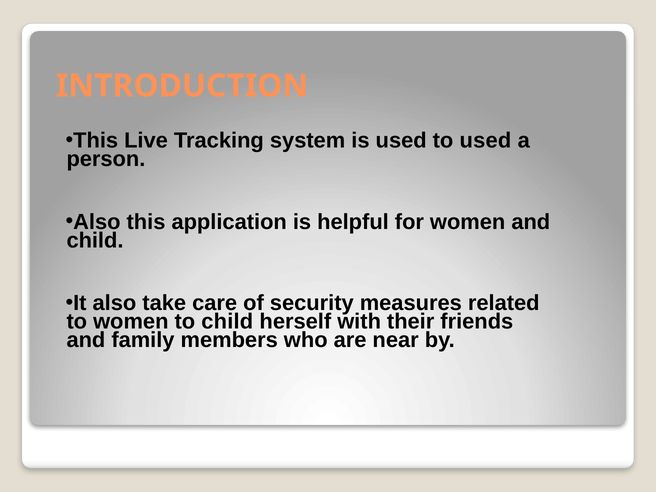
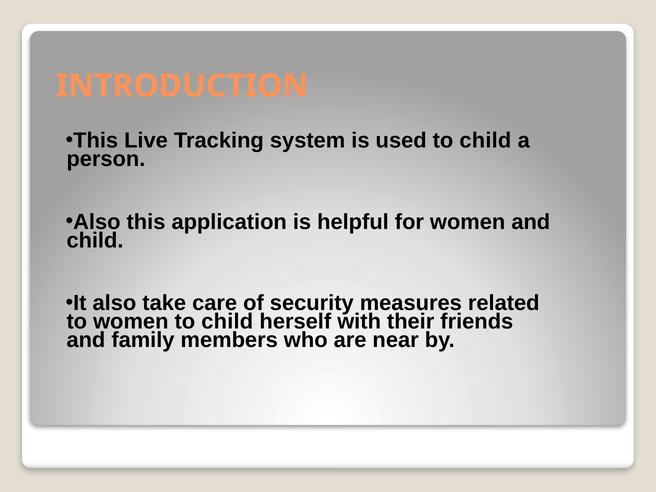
used to used: used -> child
